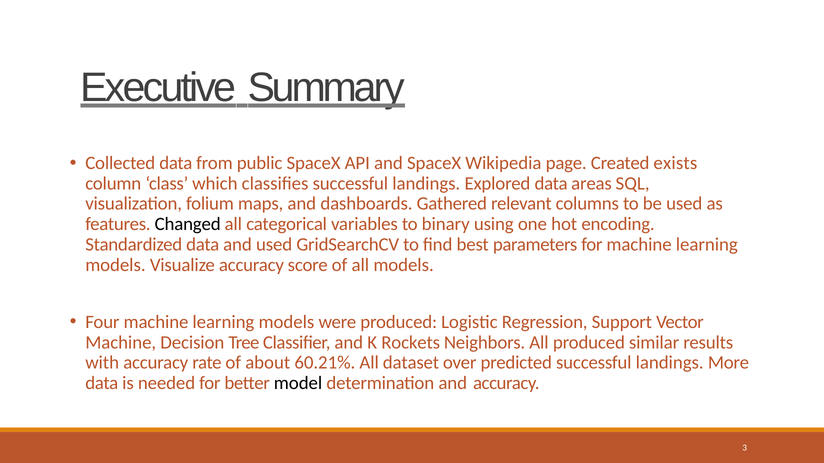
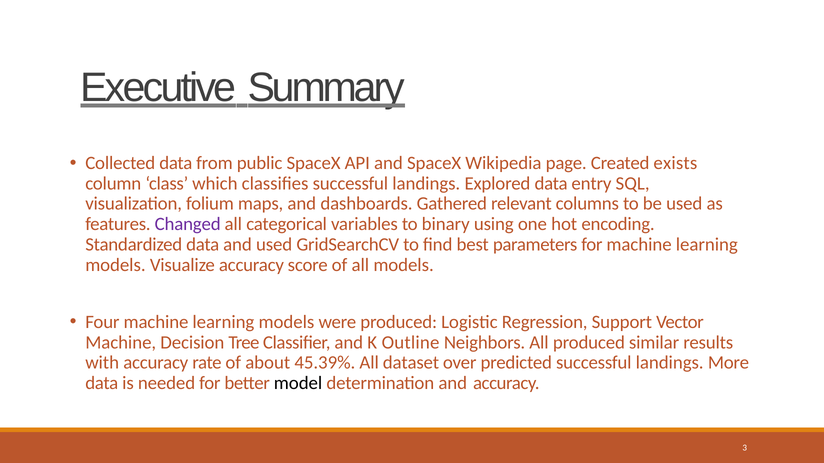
areas: areas -> entry
Changed colour: black -> purple
Rockets: Rockets -> Outline
60.21%: 60.21% -> 45.39%
